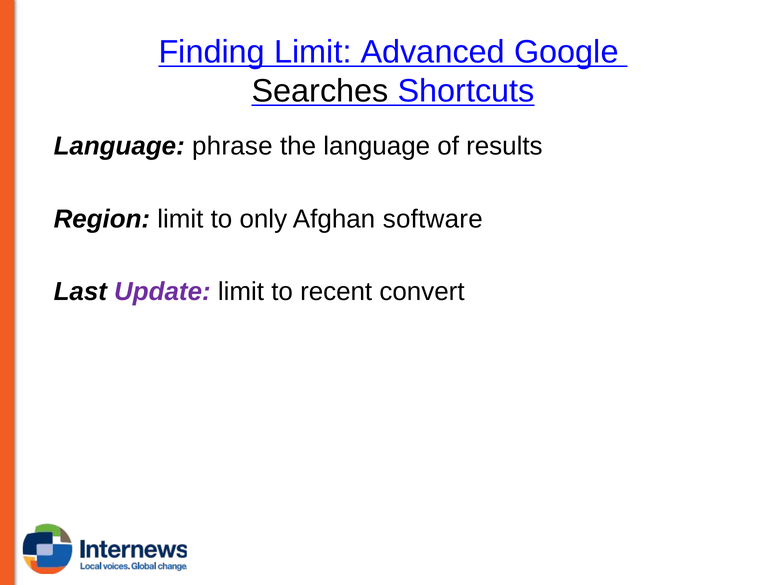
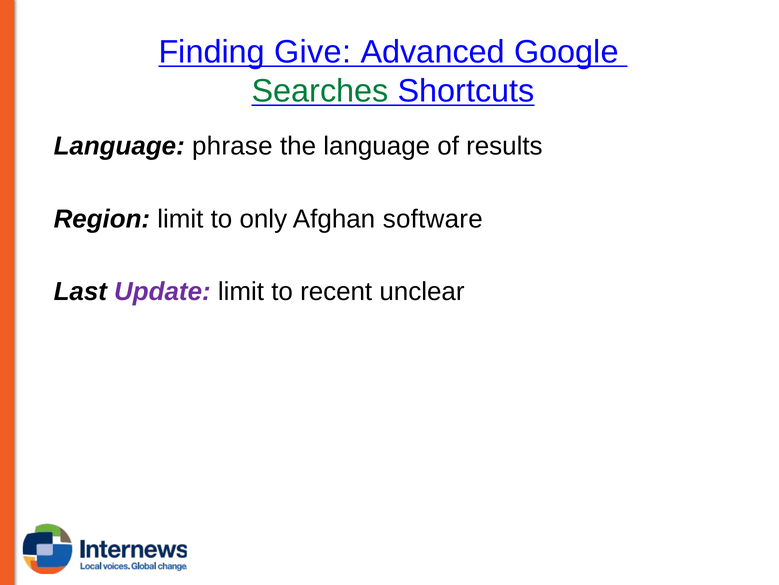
Finding Limit: Limit -> Give
Searches colour: black -> green
convert: convert -> unclear
